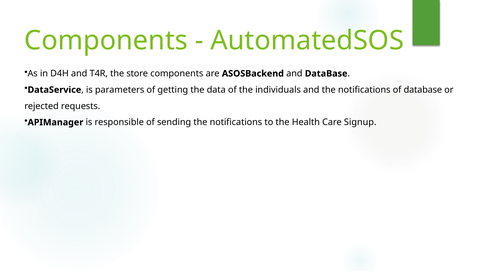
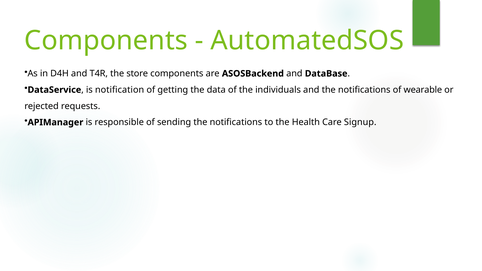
parameters: parameters -> notification
of database: database -> wearable
